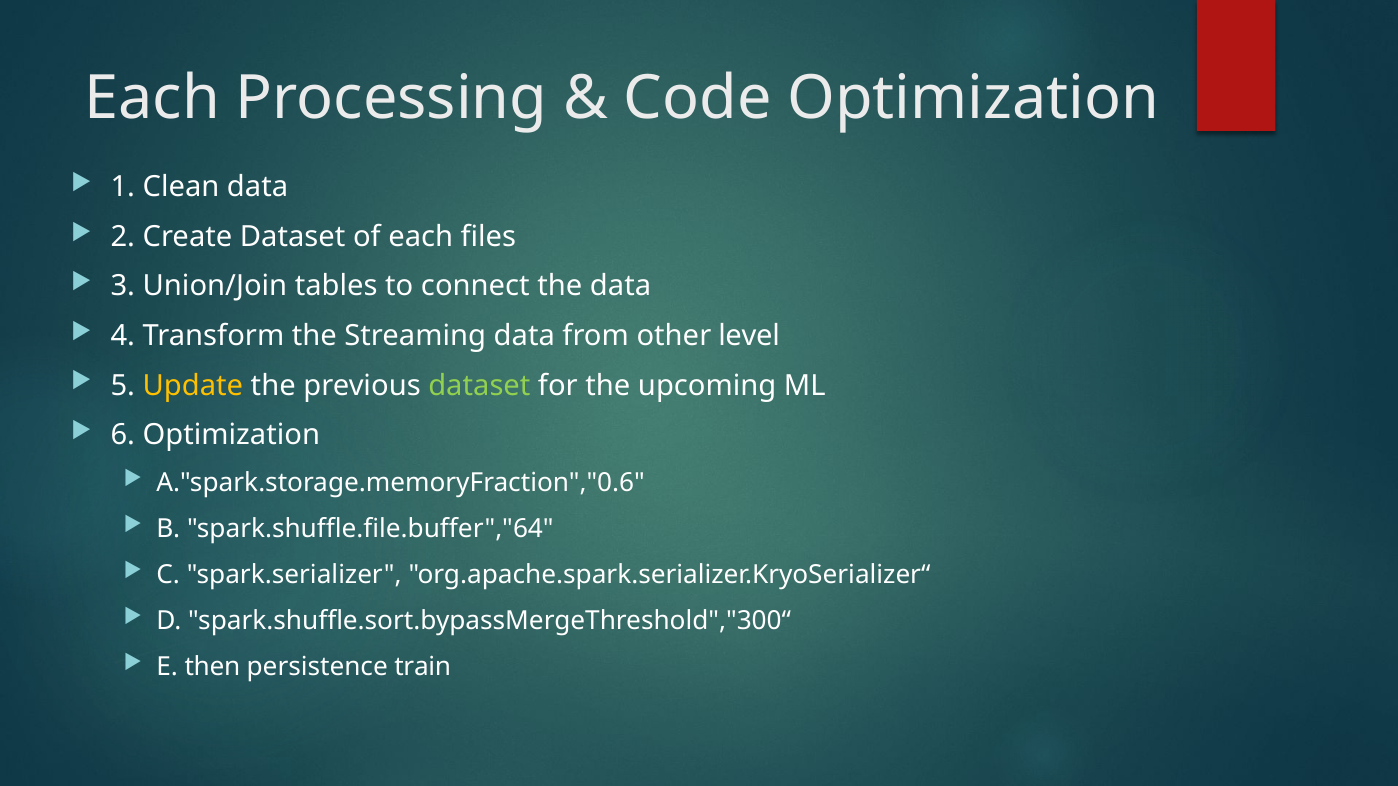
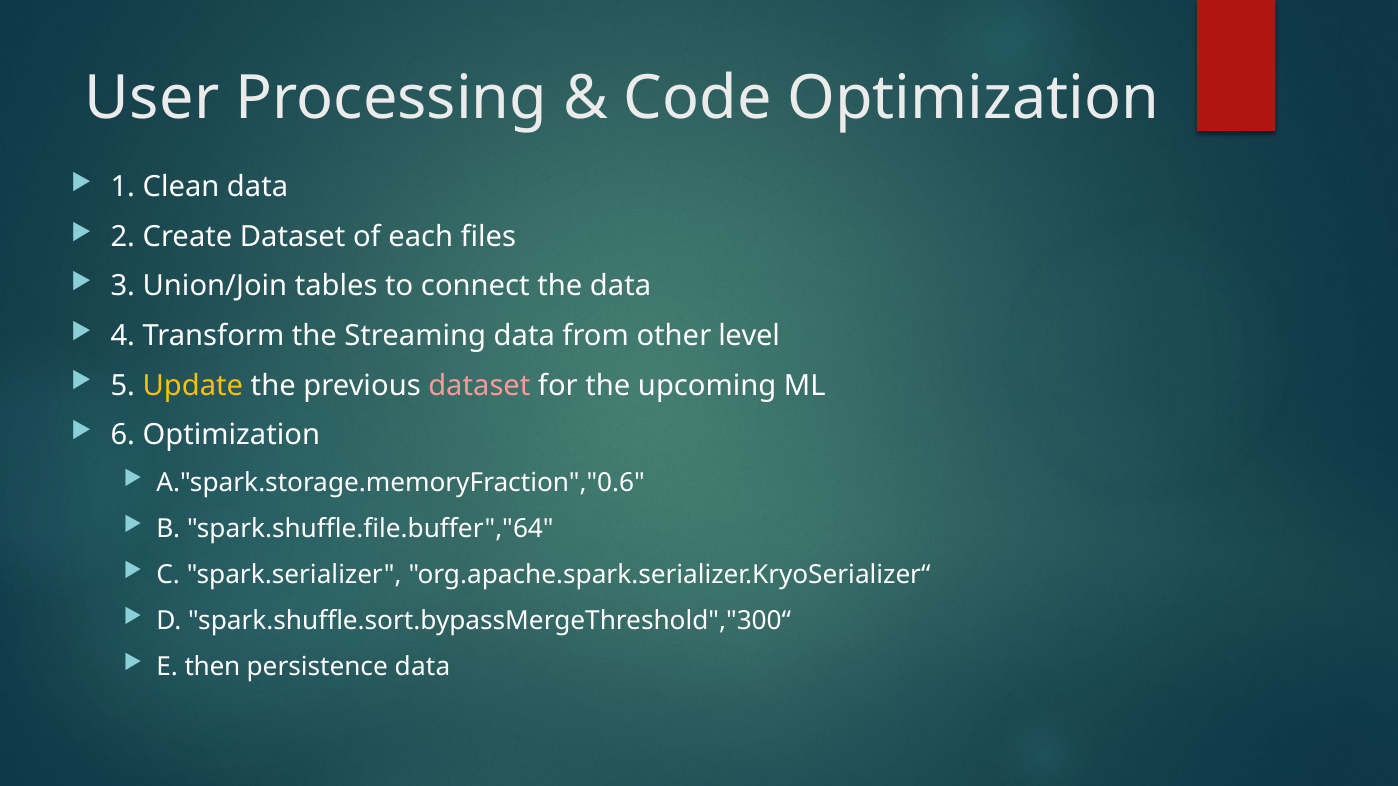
Each at (152, 98): Each -> User
dataset at (479, 386) colour: light green -> pink
persistence train: train -> data
